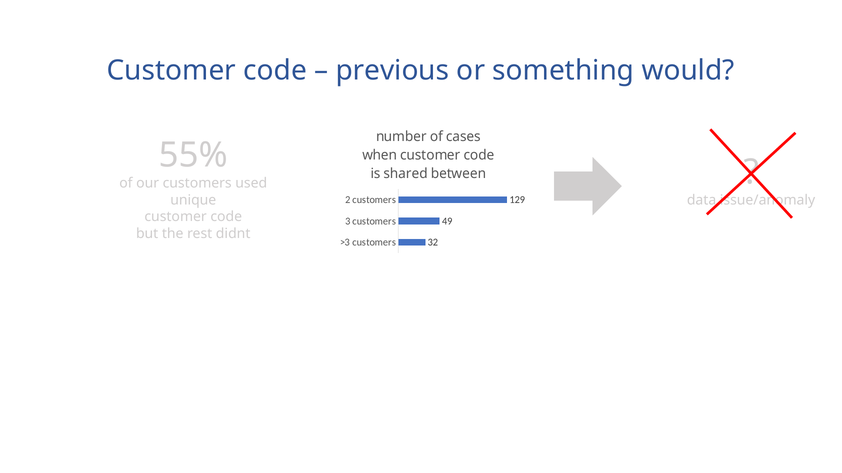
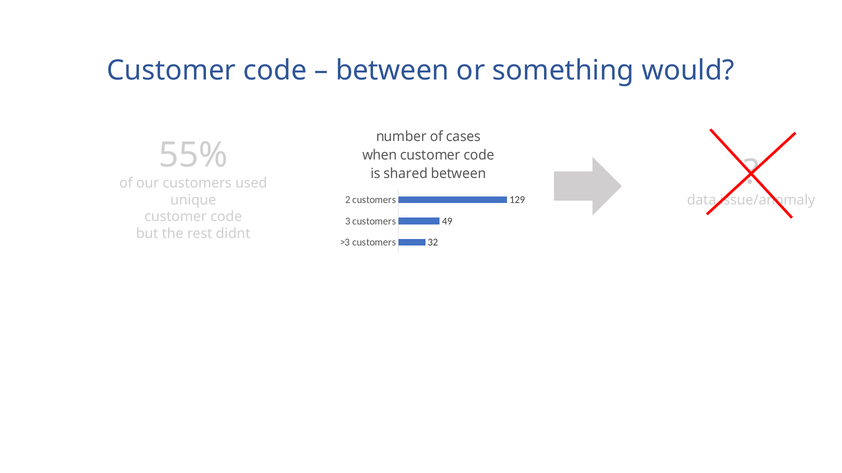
previous at (392, 71): previous -> between
